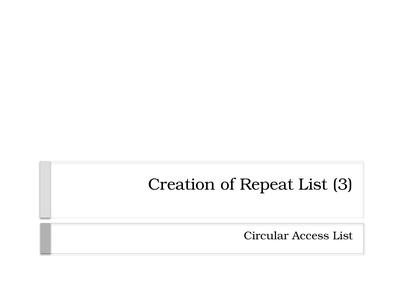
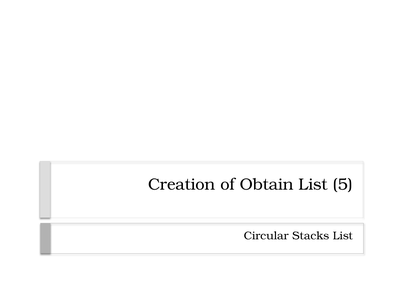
Repeat: Repeat -> Obtain
3: 3 -> 5
Access: Access -> Stacks
